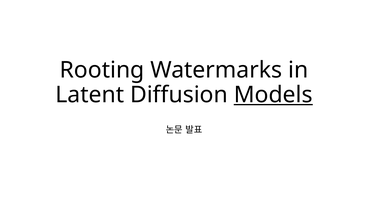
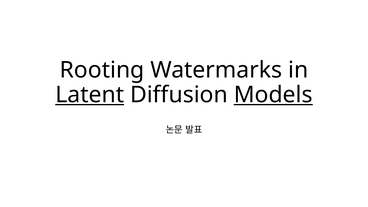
Latent underline: none -> present
